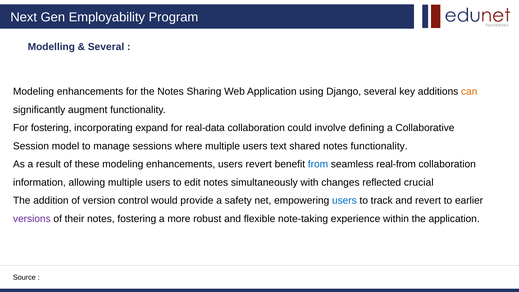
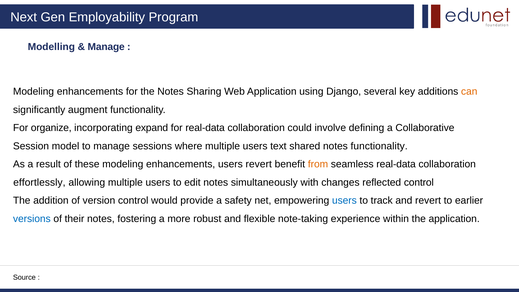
Several at (106, 47): Several -> Manage
For fostering: fostering -> organize
from colour: blue -> orange
seamless real-from: real-from -> real-data
information: information -> effortlessly
reflected crucial: crucial -> control
versions colour: purple -> blue
